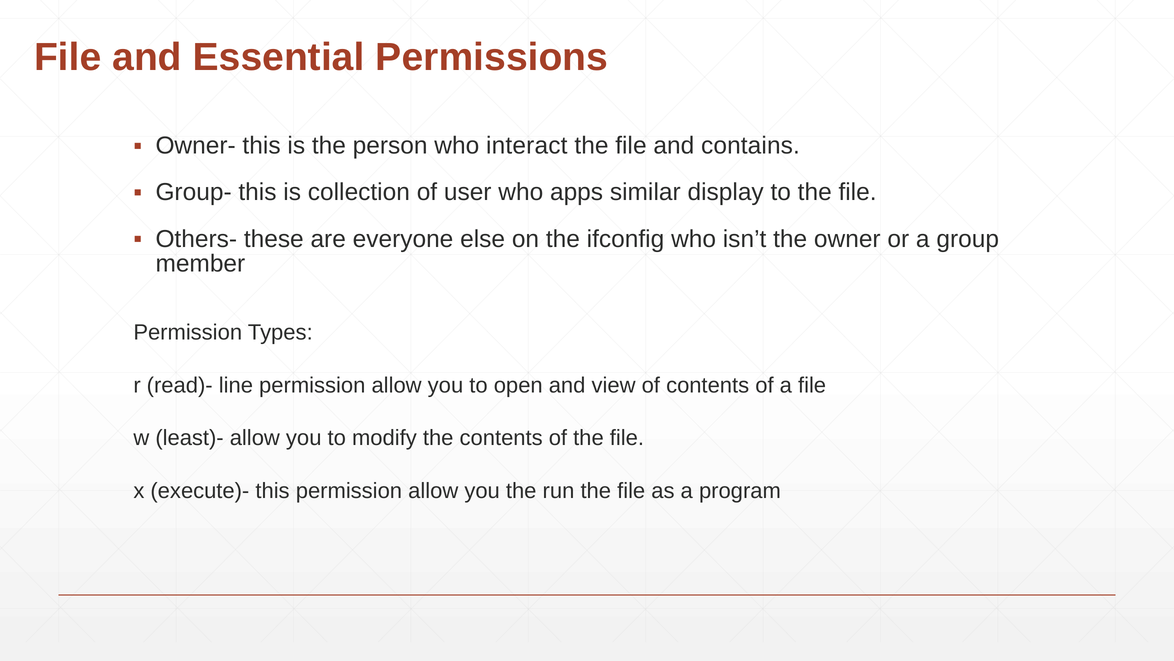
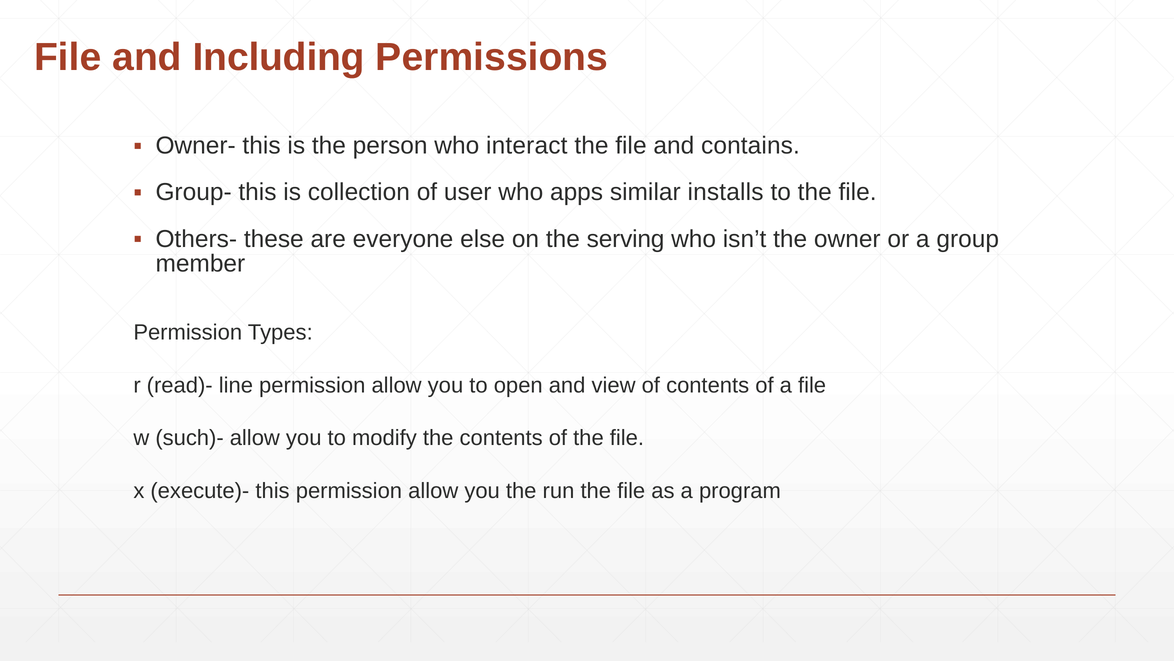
Essential: Essential -> Including
display: display -> installs
ifconfig: ifconfig -> serving
least)-: least)- -> such)-
